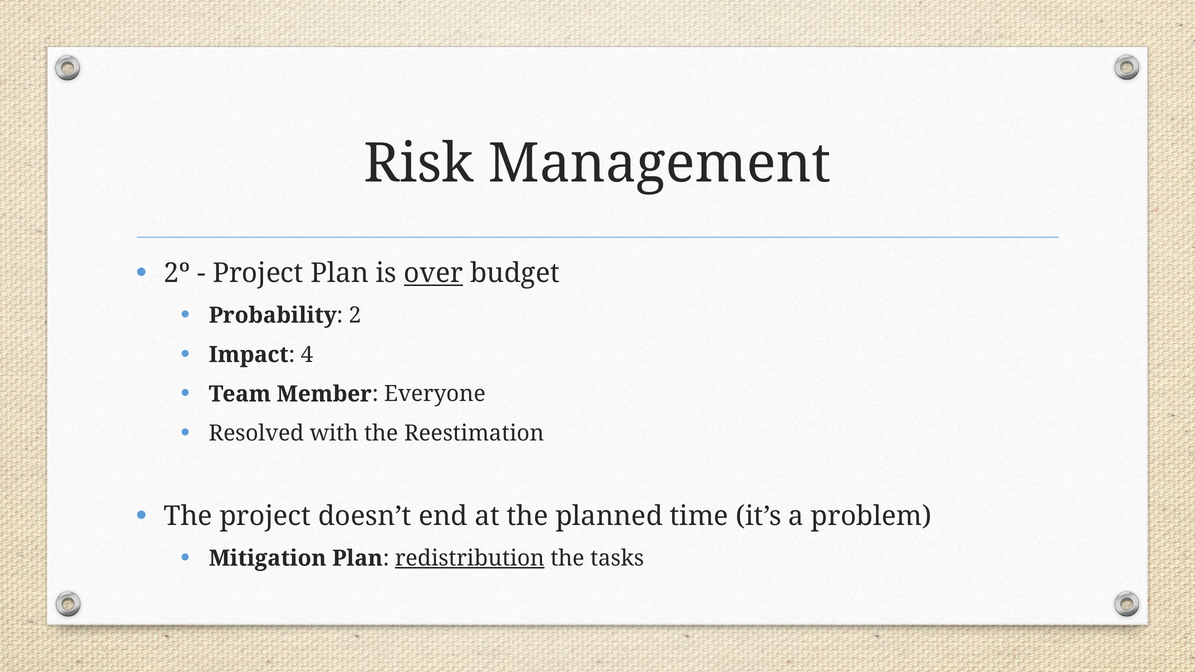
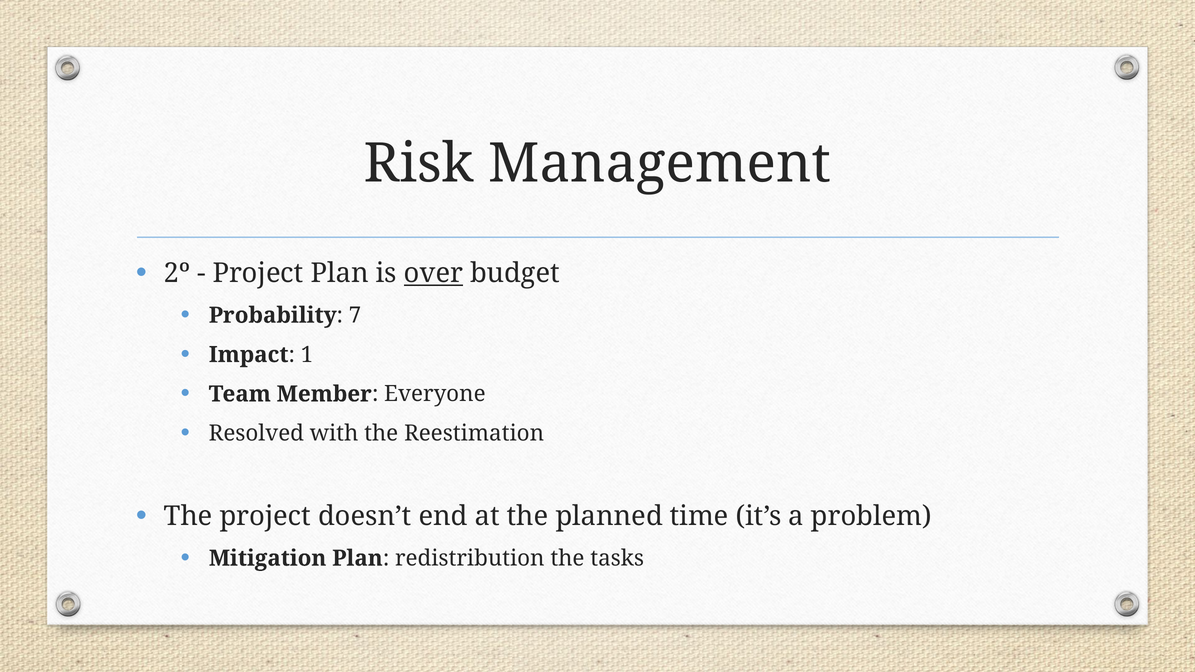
2: 2 -> 7
4: 4 -> 1
redistribution underline: present -> none
